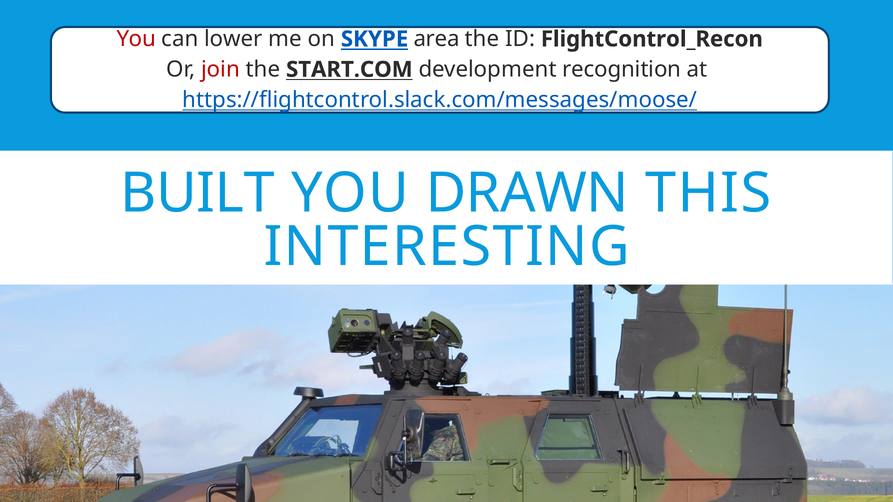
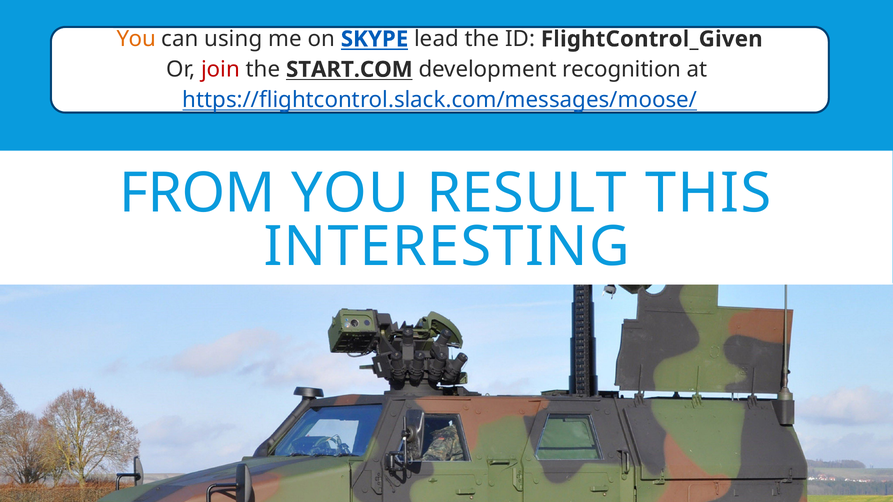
You at (136, 39) colour: red -> orange
lower: lower -> using
area: area -> lead
FlightControl_Recon: FlightControl_Recon -> FlightControl_Given
BUILT: BUILT -> FROM
DRAWN: DRAWN -> RESULT
